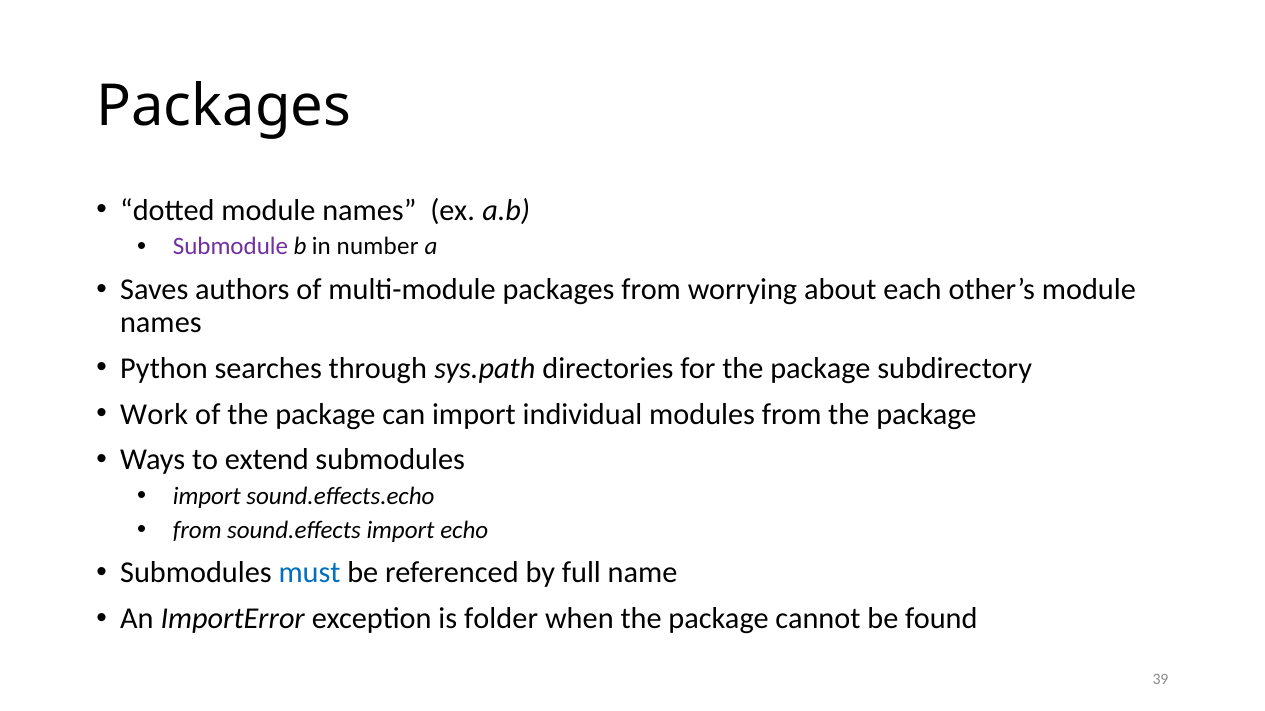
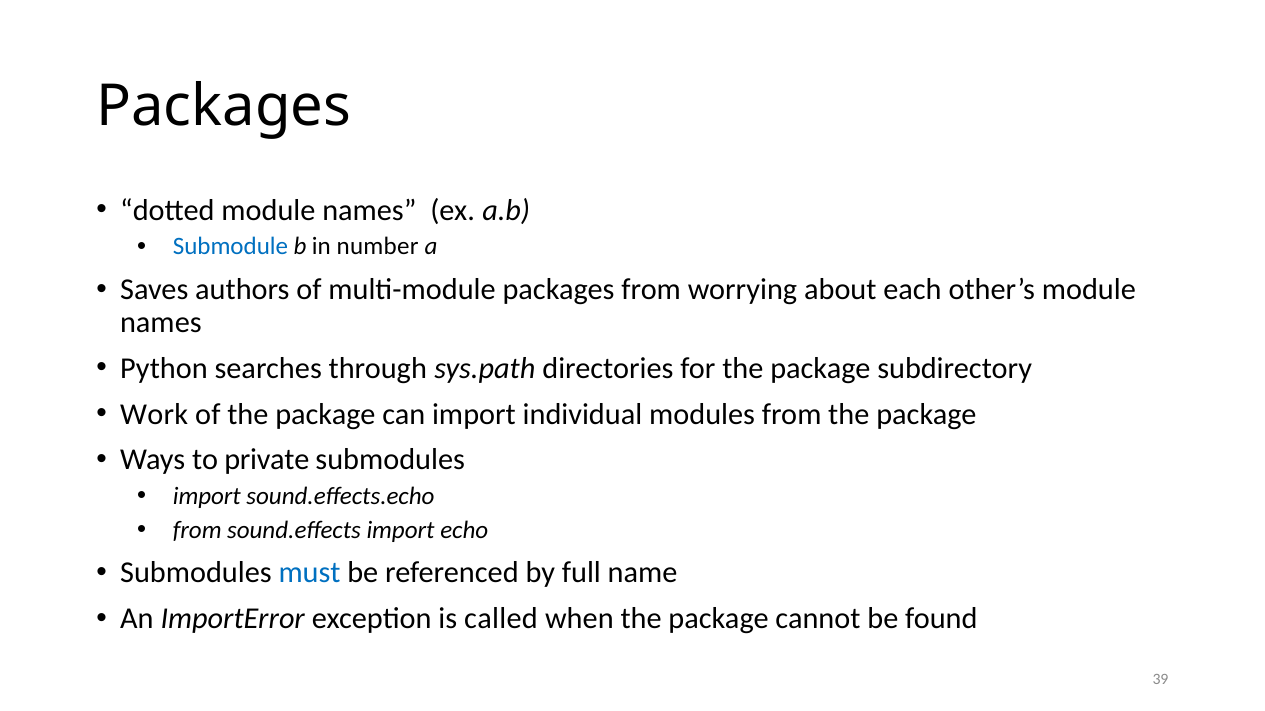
Submodule colour: purple -> blue
extend: extend -> private
folder: folder -> called
